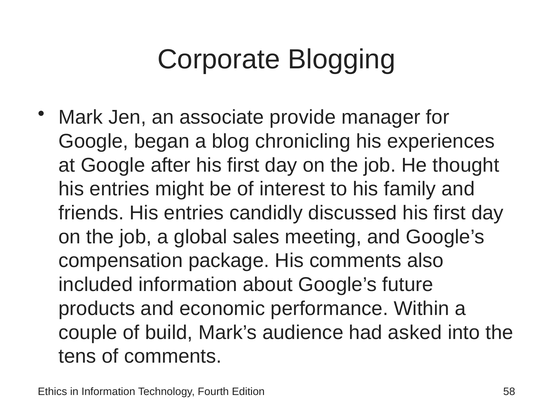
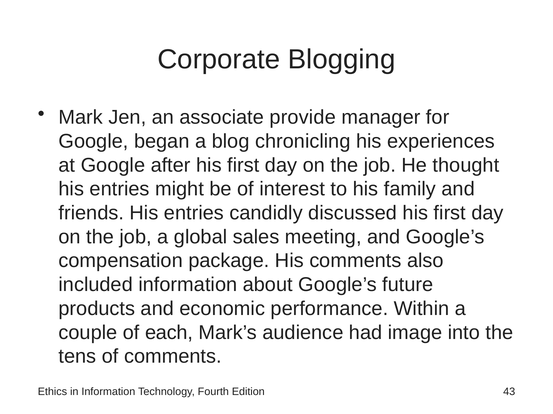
build: build -> each
asked: asked -> image
58: 58 -> 43
